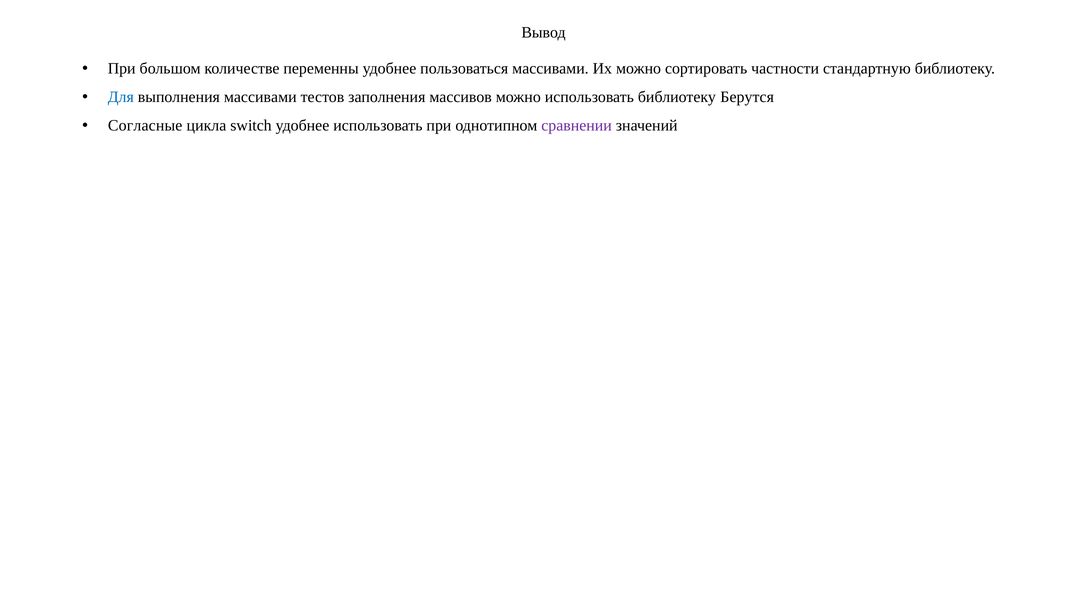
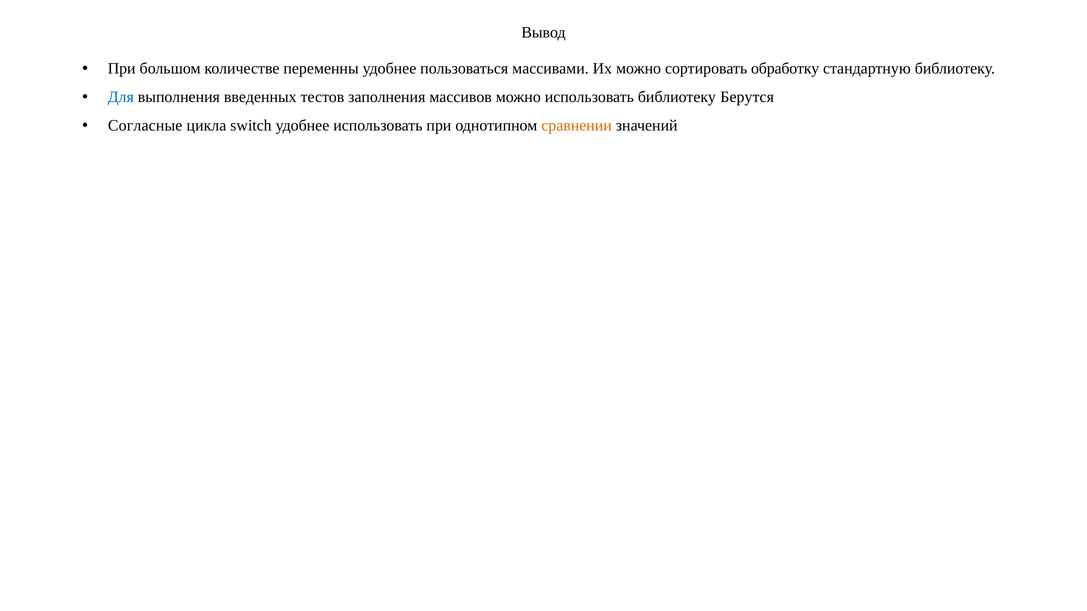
частности: частности -> обработку
выполнения массивами: массивами -> введенных
сравнении colour: purple -> orange
